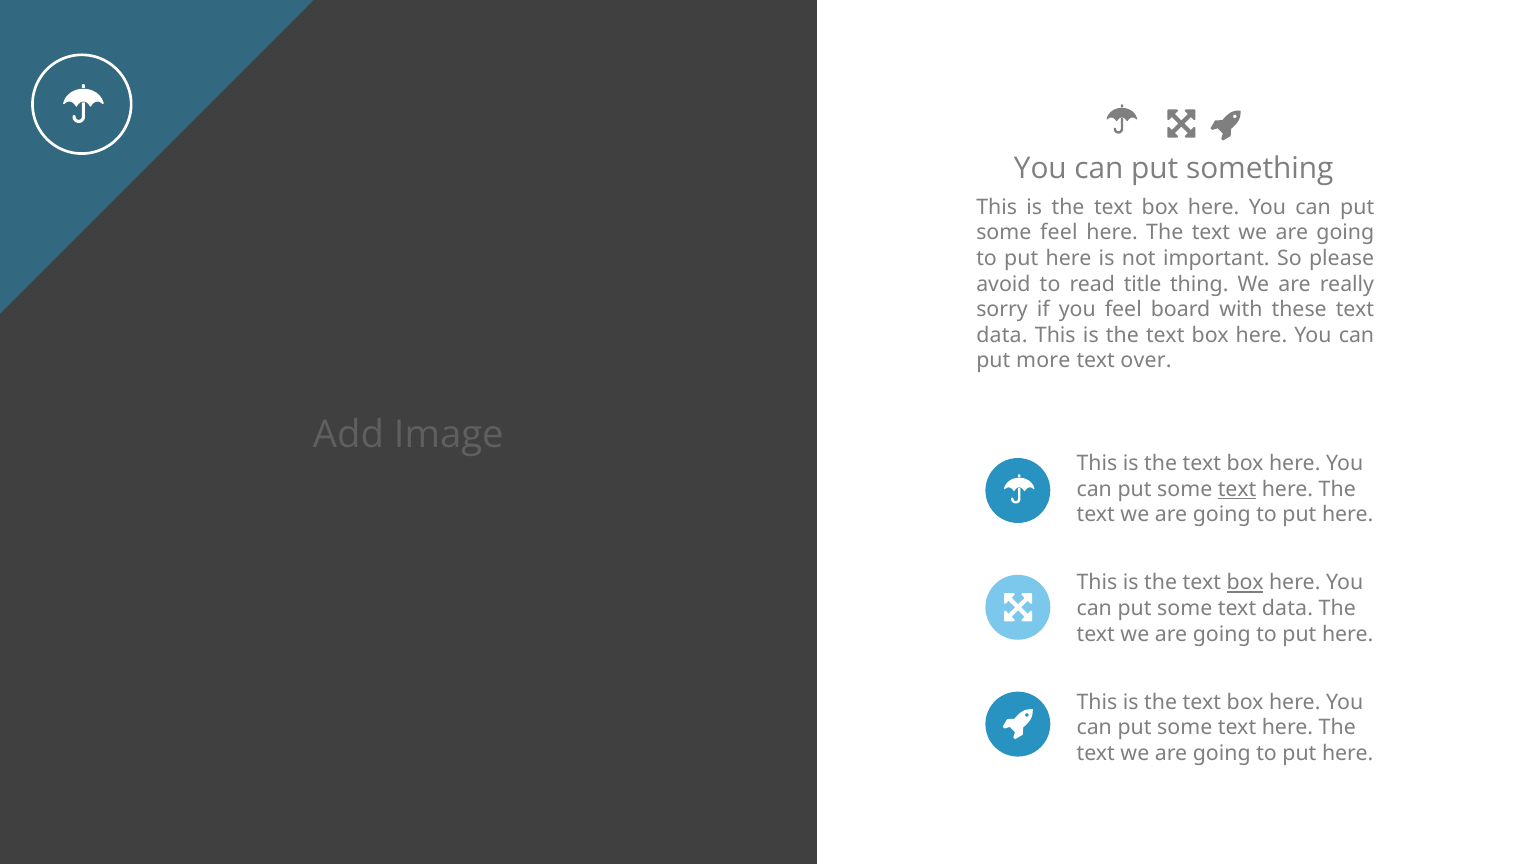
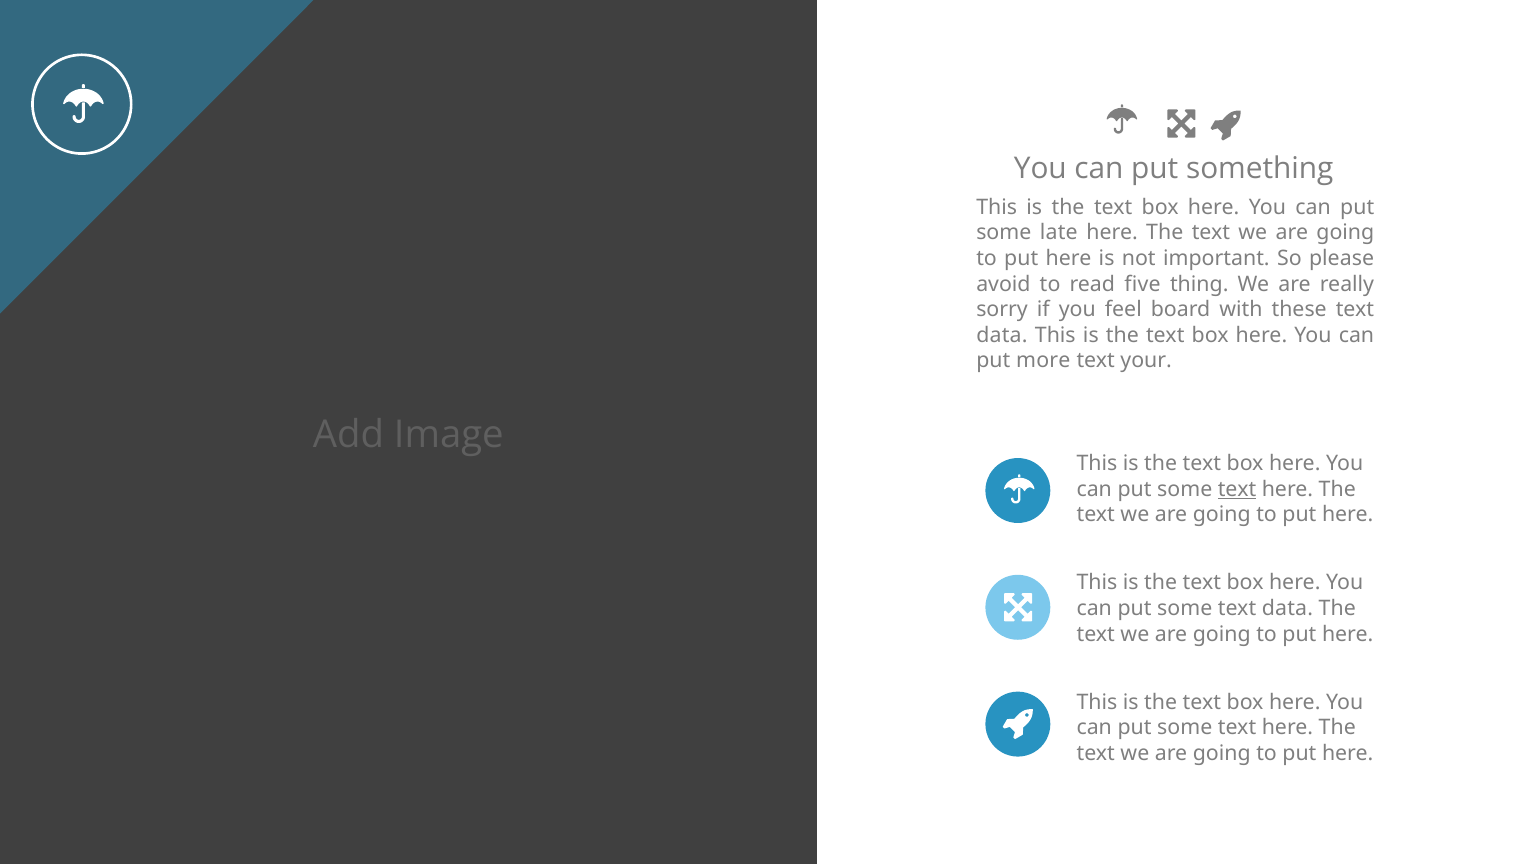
some feel: feel -> late
title: title -> five
over: over -> your
box at (1245, 582) underline: present -> none
